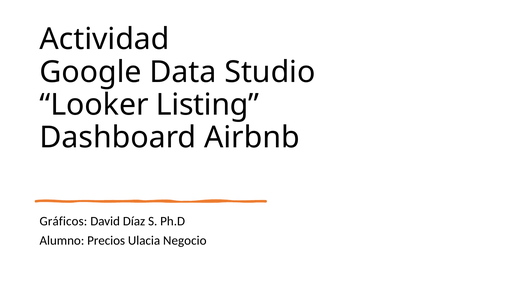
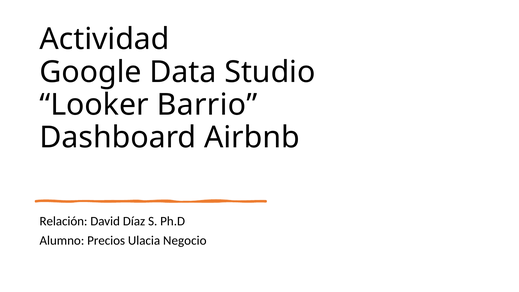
Listing: Listing -> Barrio
Gráficos: Gráficos -> Relación
